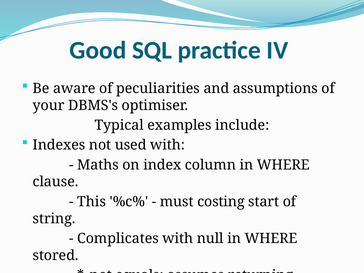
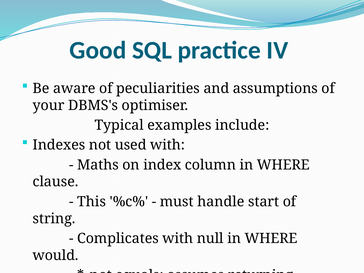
costing: costing -> handle
stored: stored -> would
